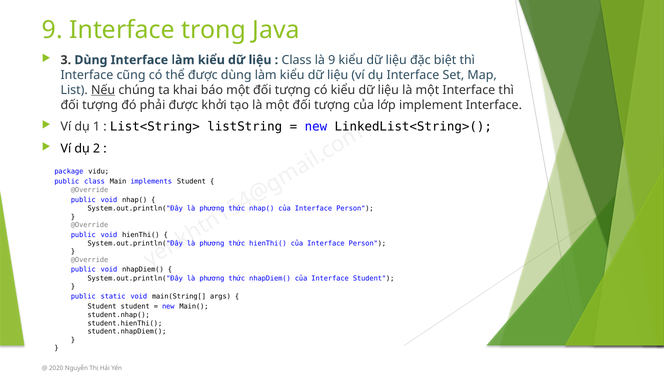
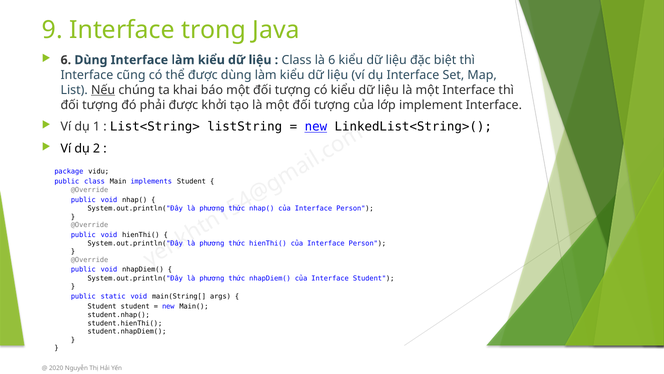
3 at (66, 60): 3 -> 6
là 9: 9 -> 6
new at (316, 127) underline: none -> present
